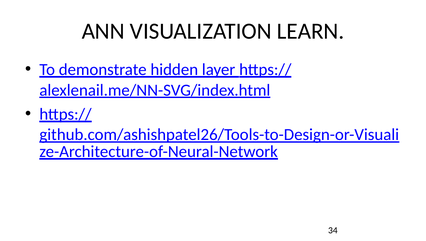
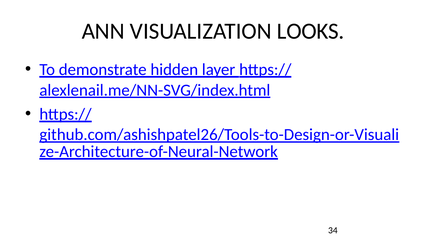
LEARN: LEARN -> LOOKS
